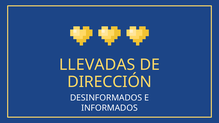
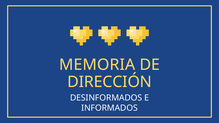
LLEVADAS: LLEVADAS -> MEMORIA
